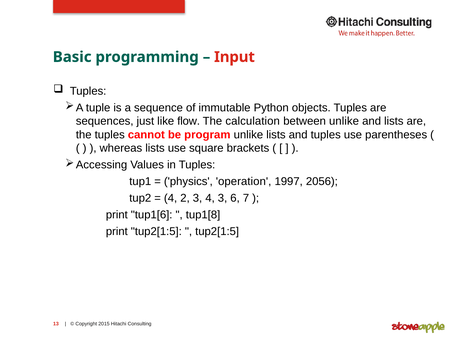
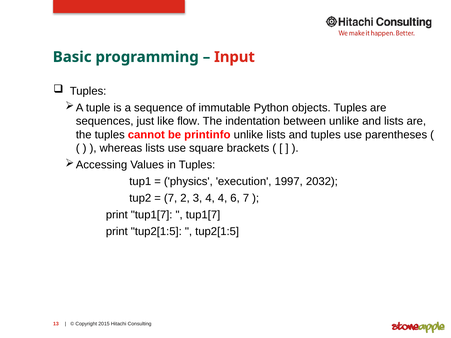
calculation: calculation -> indentation
program: program -> printinfo
operation: operation -> execution
2056: 2056 -> 2032
4 at (171, 198): 4 -> 7
4 3: 3 -> 4
print tup1[6: tup1[6 -> tup1[7
tup1[8 at (203, 215): tup1[8 -> tup1[7
